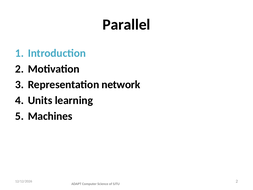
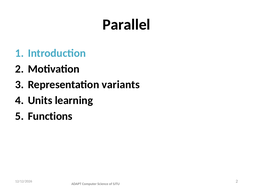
network: network -> variants
Machines: Machines -> Functions
